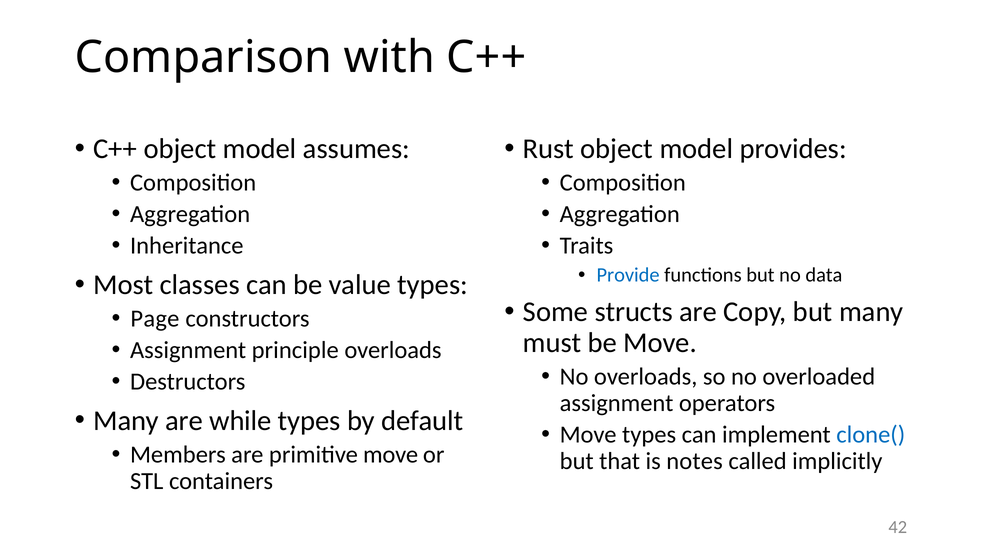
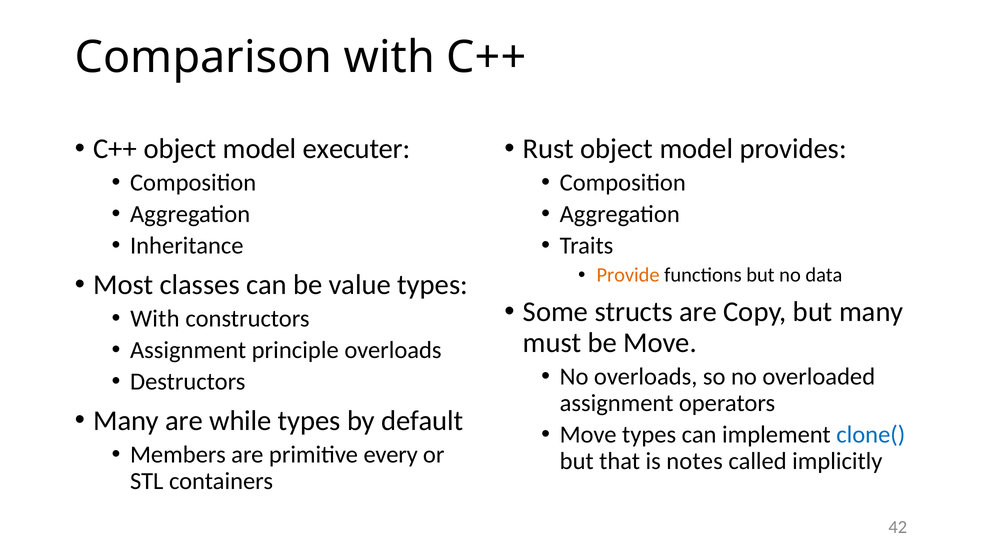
assumes: assumes -> executer
Provide colour: blue -> orange
Page at (155, 319): Page -> With
primitive move: move -> every
